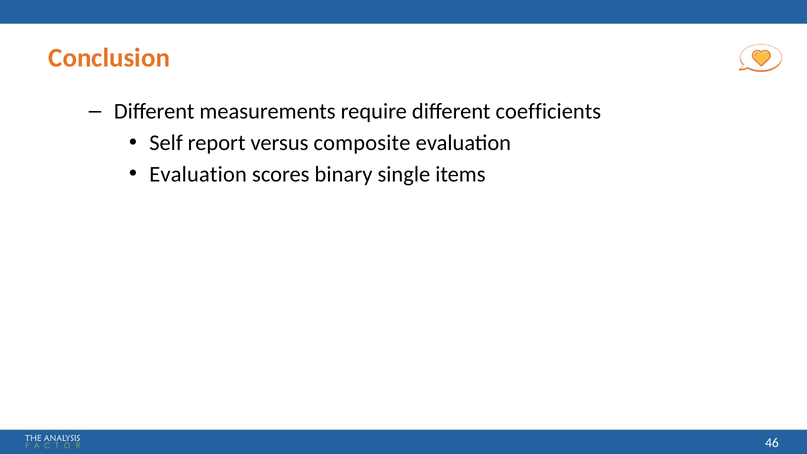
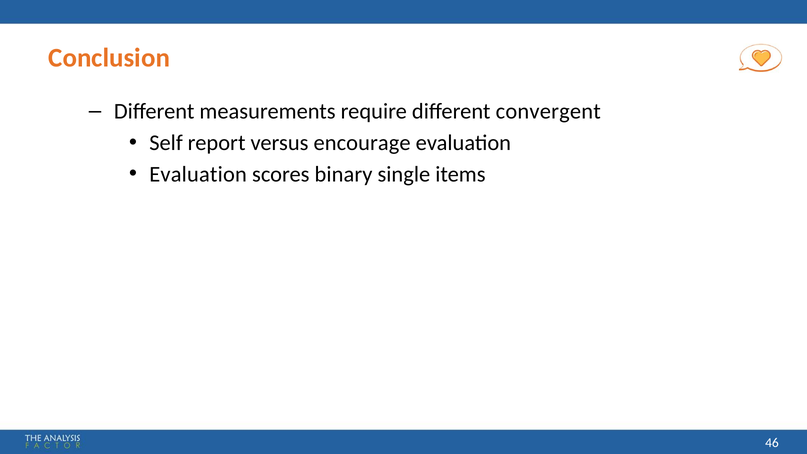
coefficients: coefficients -> convergent
composite: composite -> encourage
